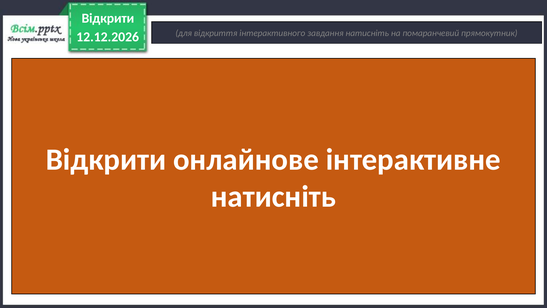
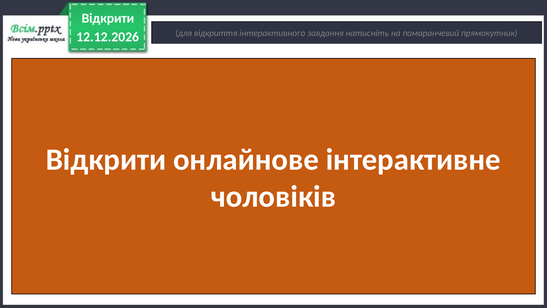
натисніть at (273, 197): натисніть -> чоловіків
